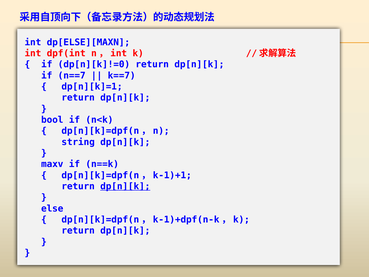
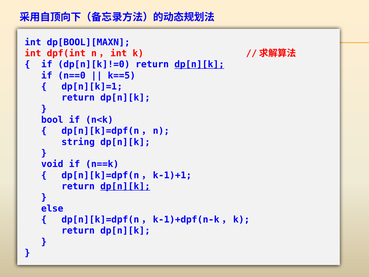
dp[ELSE][MAXN: dp[ELSE][MAXN -> dp[BOOL][MAXN
dp[n][k at (199, 64) underline: none -> present
n==7: n==7 -> n==0
k==7: k==7 -> k==5
maxv: maxv -> void
